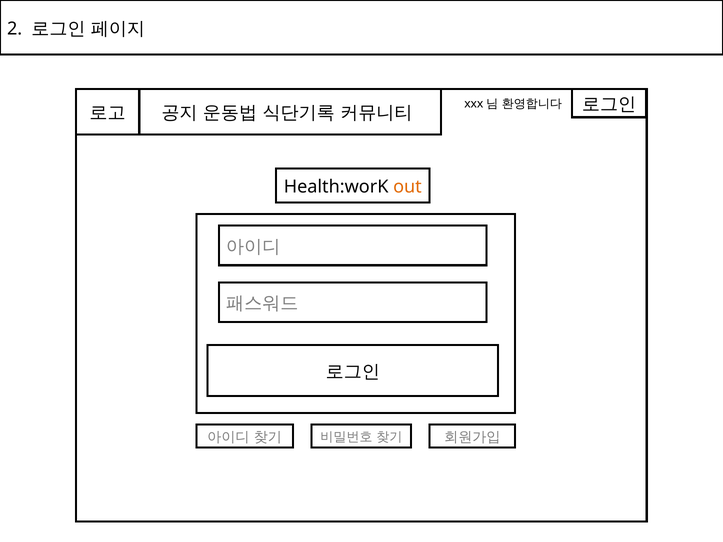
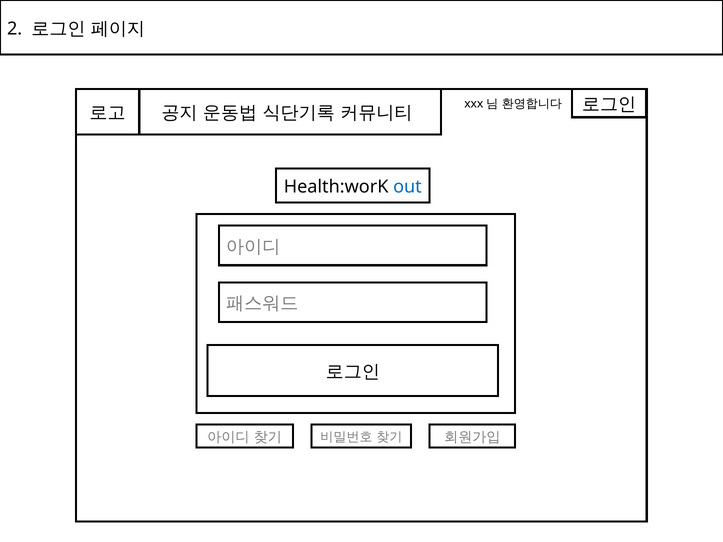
out colour: orange -> blue
